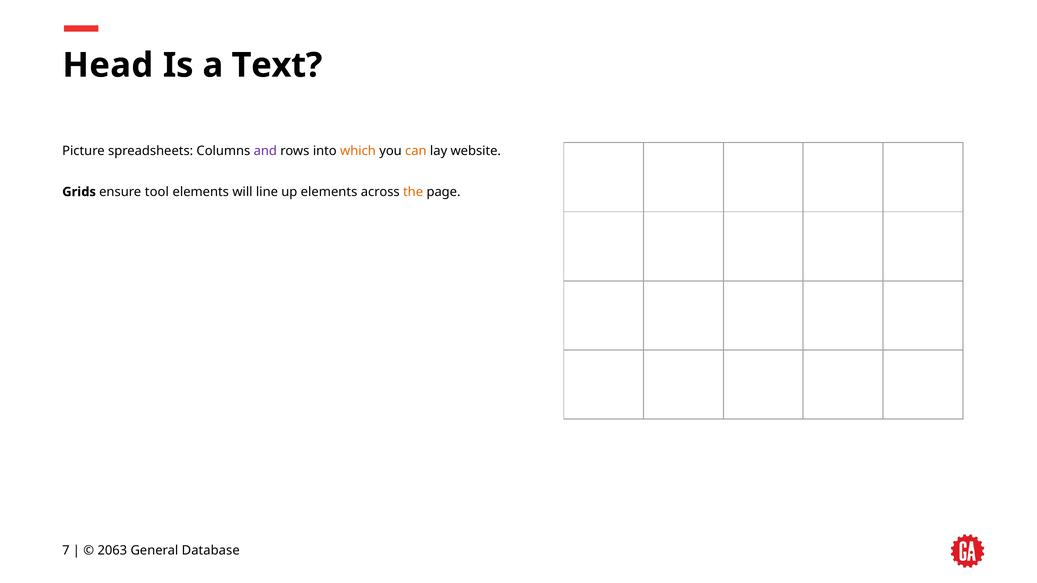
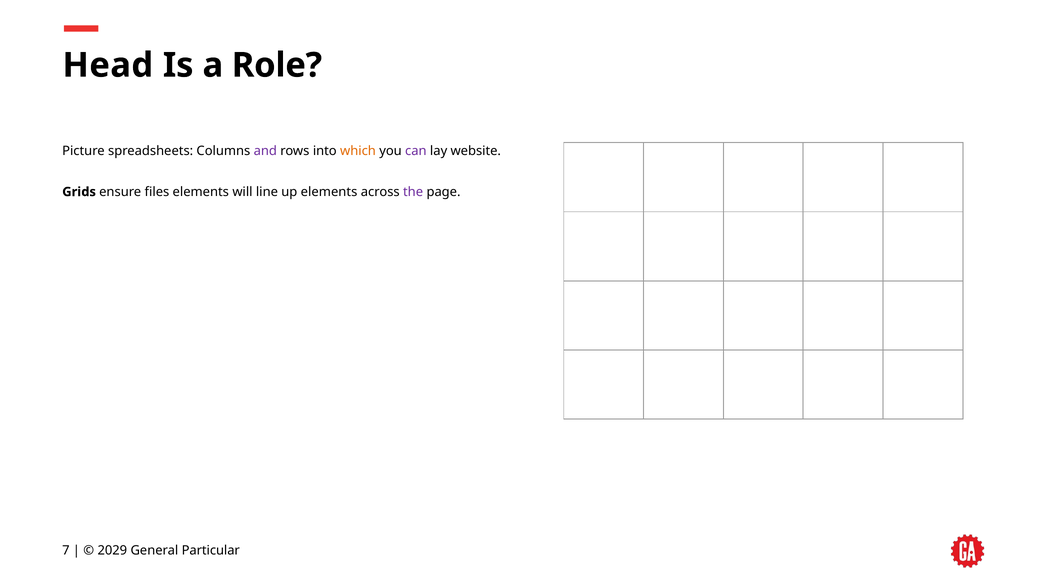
Text: Text -> Role
can colour: orange -> purple
tool: tool -> files
the colour: orange -> purple
2063: 2063 -> 2029
Database: Database -> Particular
